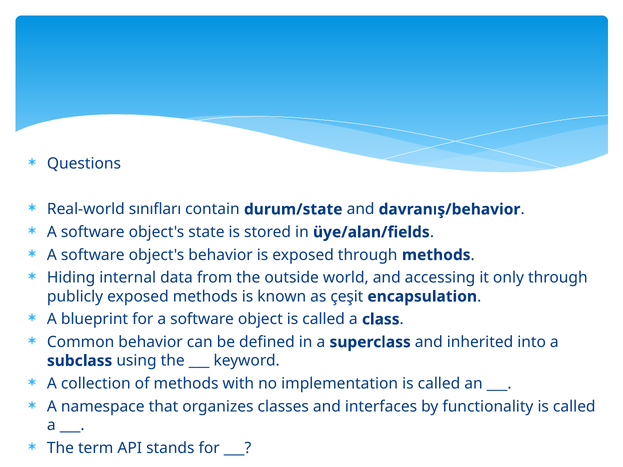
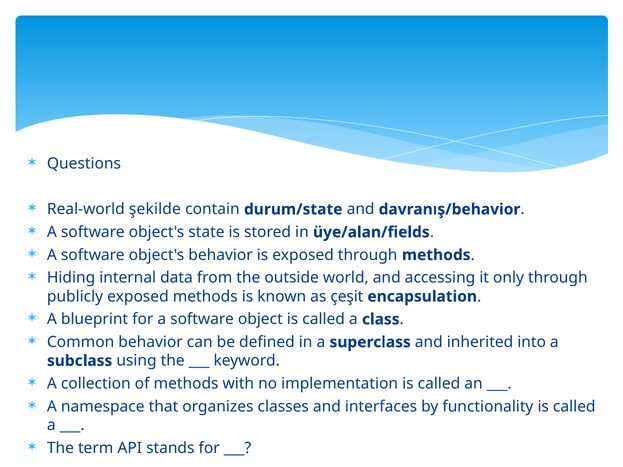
sınıfları: sınıfları -> şekilde
